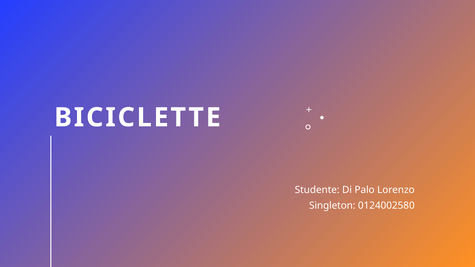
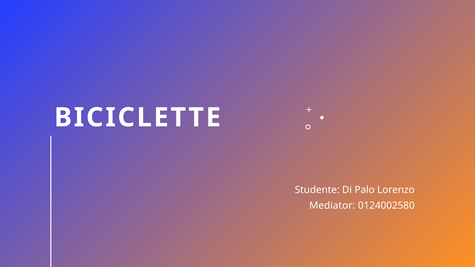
Singleton: Singleton -> Mediator
